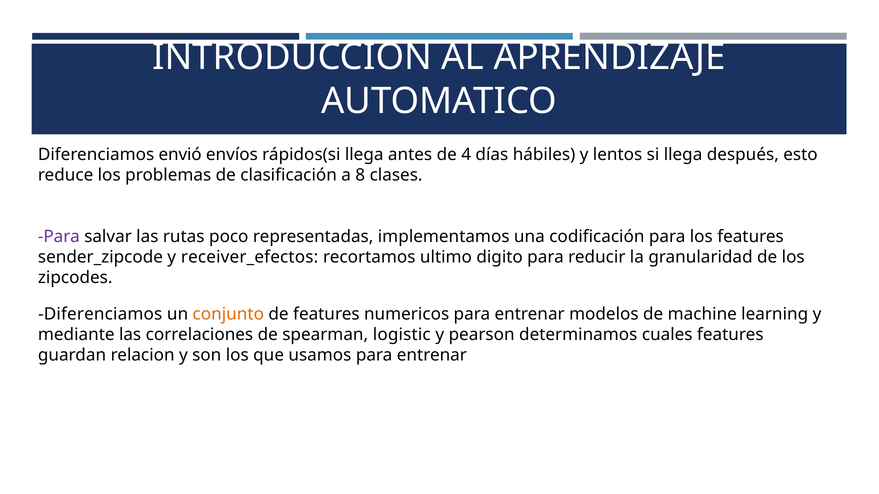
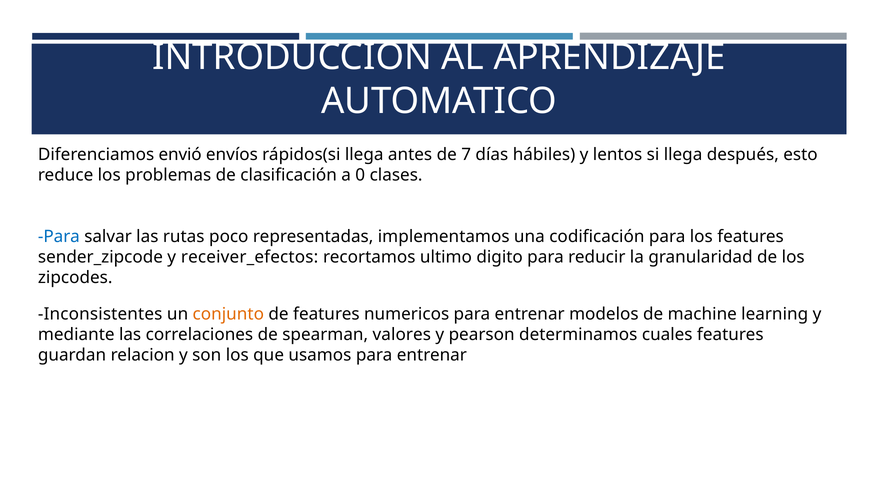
4: 4 -> 7
8: 8 -> 0
Para at (59, 237) colour: purple -> blue
Diferenciamos at (100, 314): Diferenciamos -> Inconsistentes
logistic: logistic -> valores
